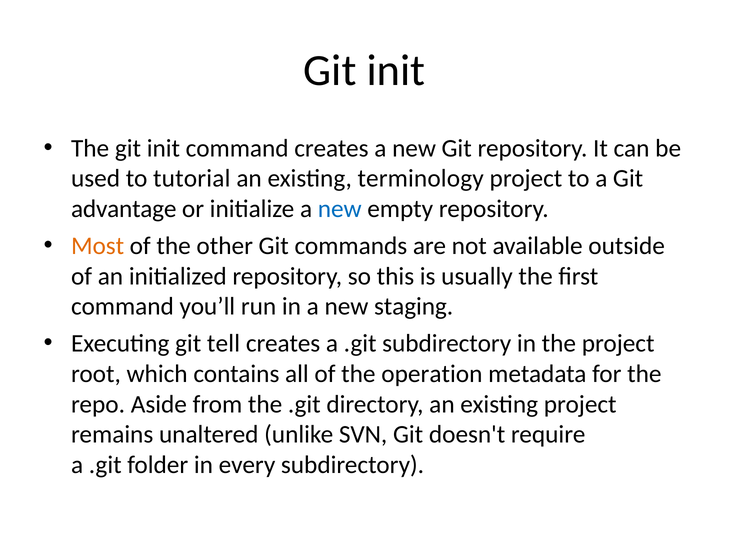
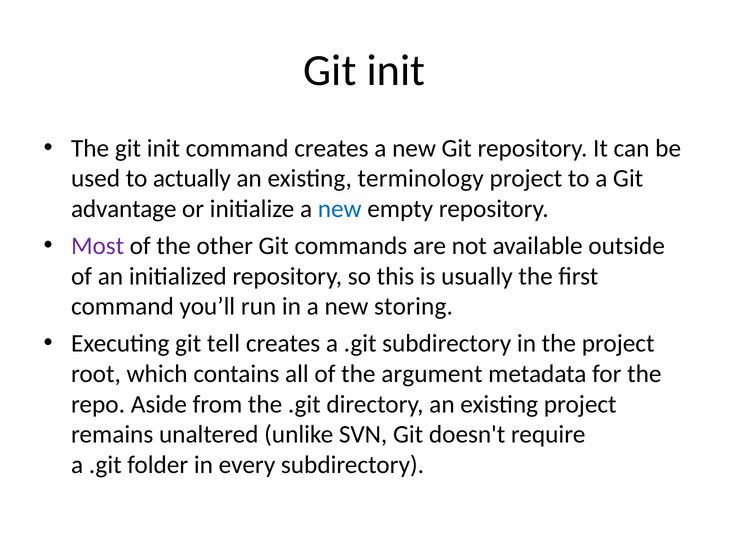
tutorial: tutorial -> actually
Most colour: orange -> purple
staging: staging -> storing
operation: operation -> argument
